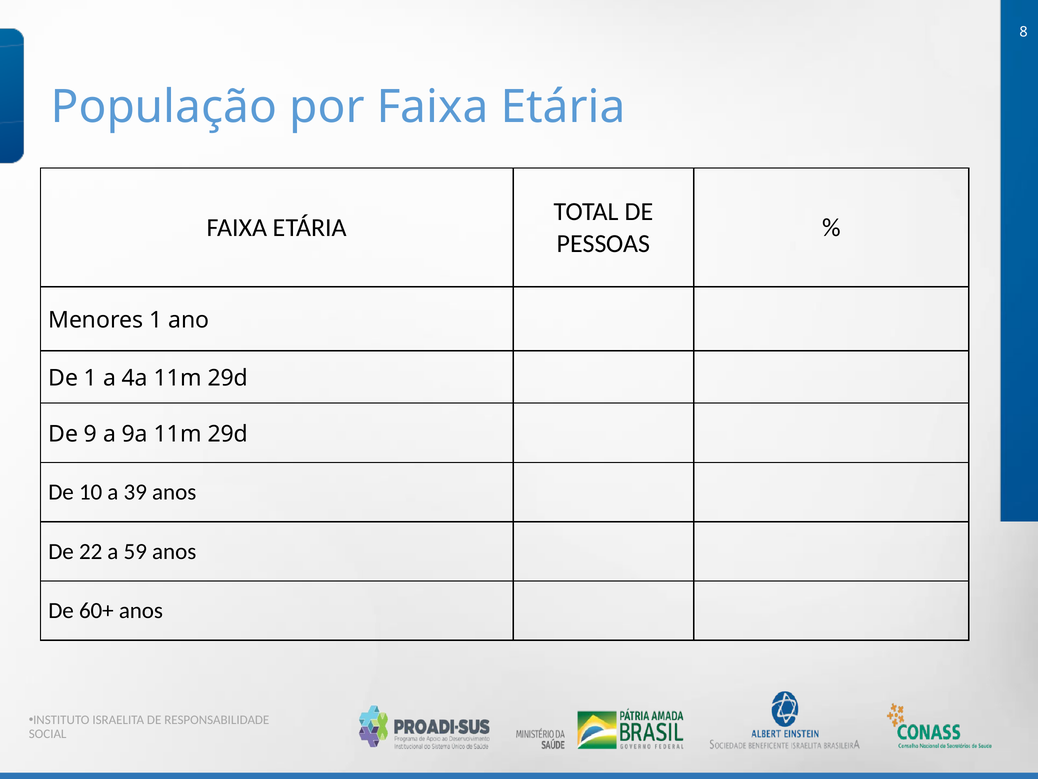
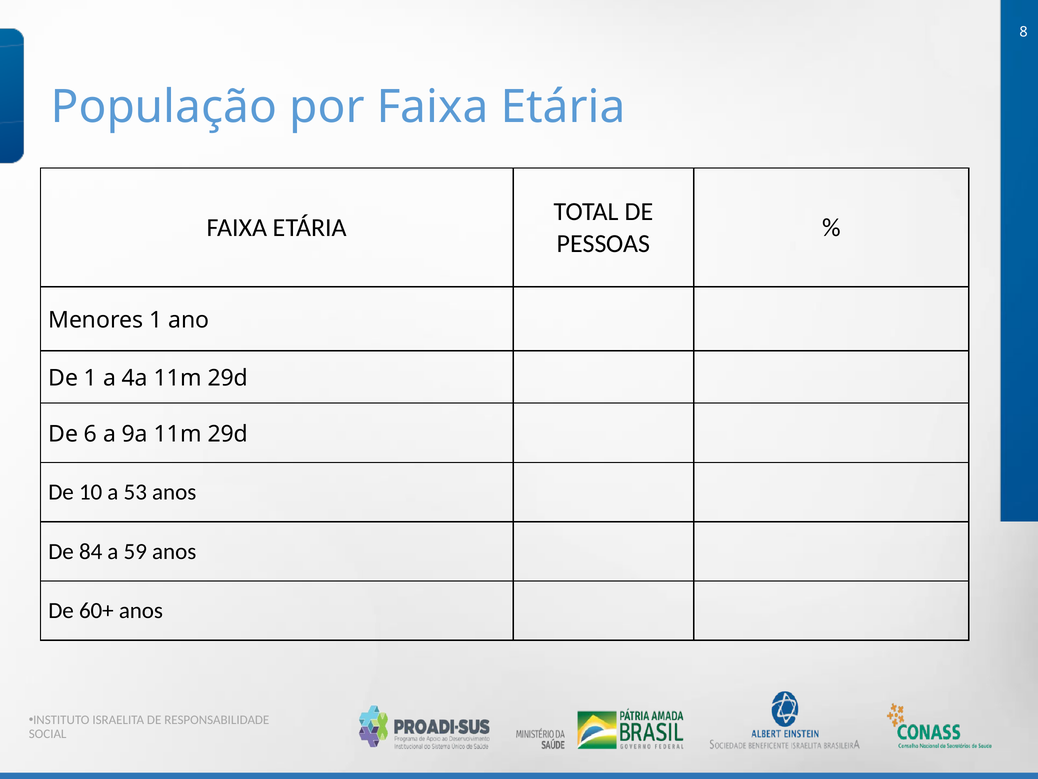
9: 9 -> 6
39: 39 -> 53
22: 22 -> 84
